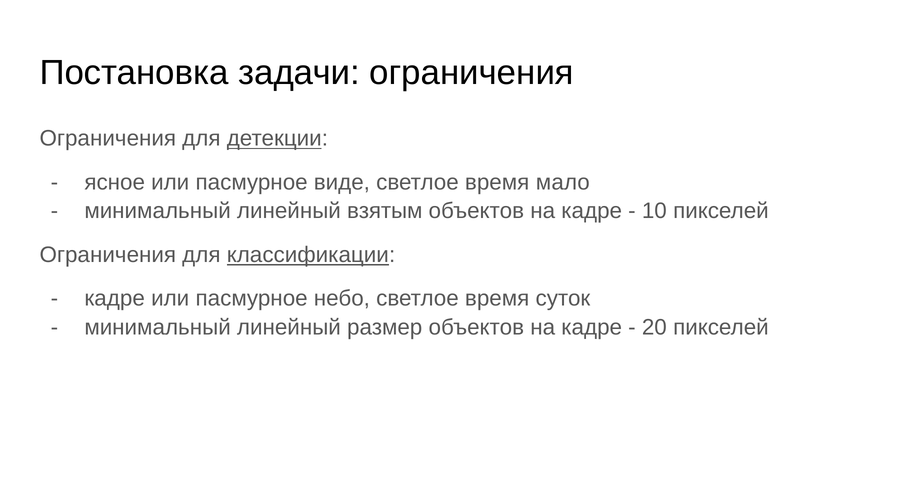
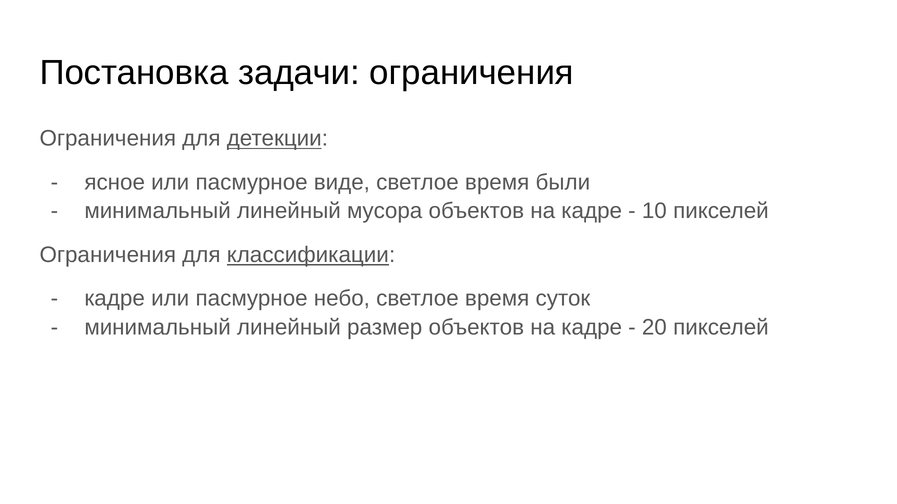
мало: мало -> были
взятым: взятым -> мусора
